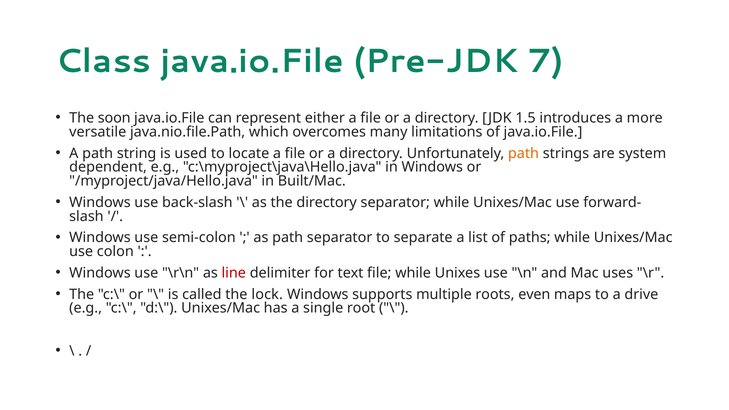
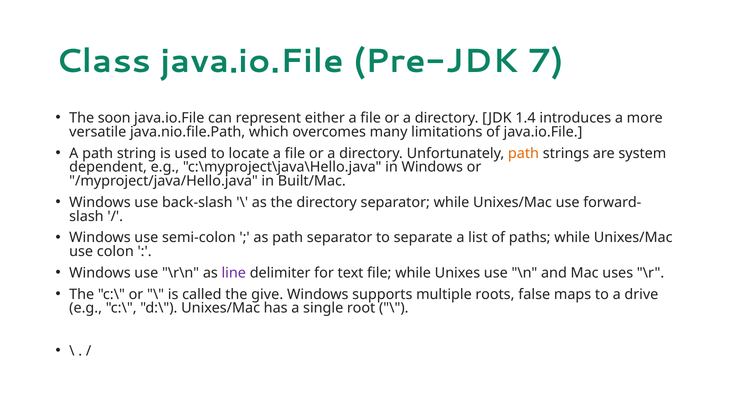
1.5: 1.5 -> 1.4
line colour: red -> purple
lock: lock -> give
even: even -> false
